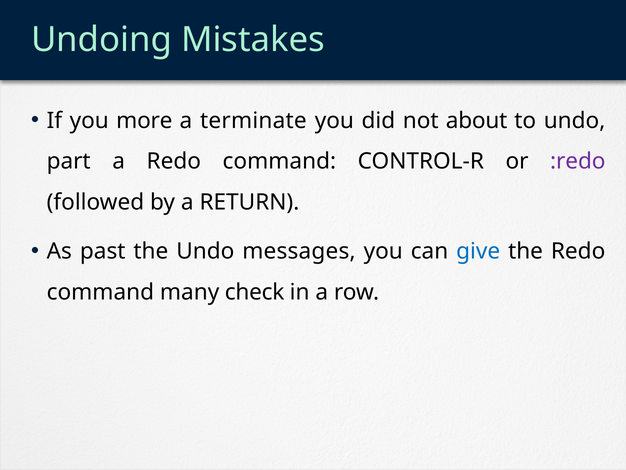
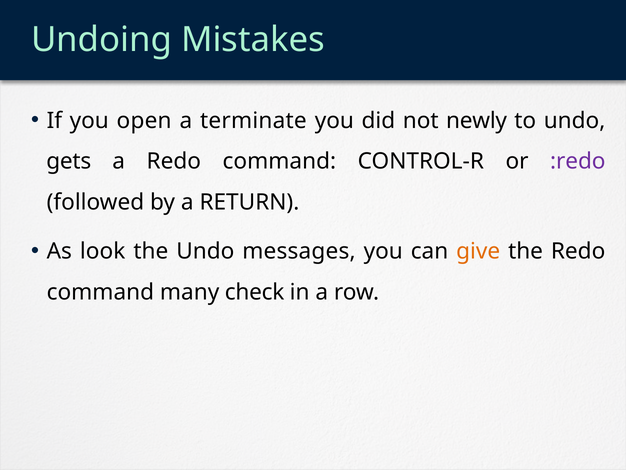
more: more -> open
about: about -> newly
part: part -> gets
past: past -> look
give colour: blue -> orange
